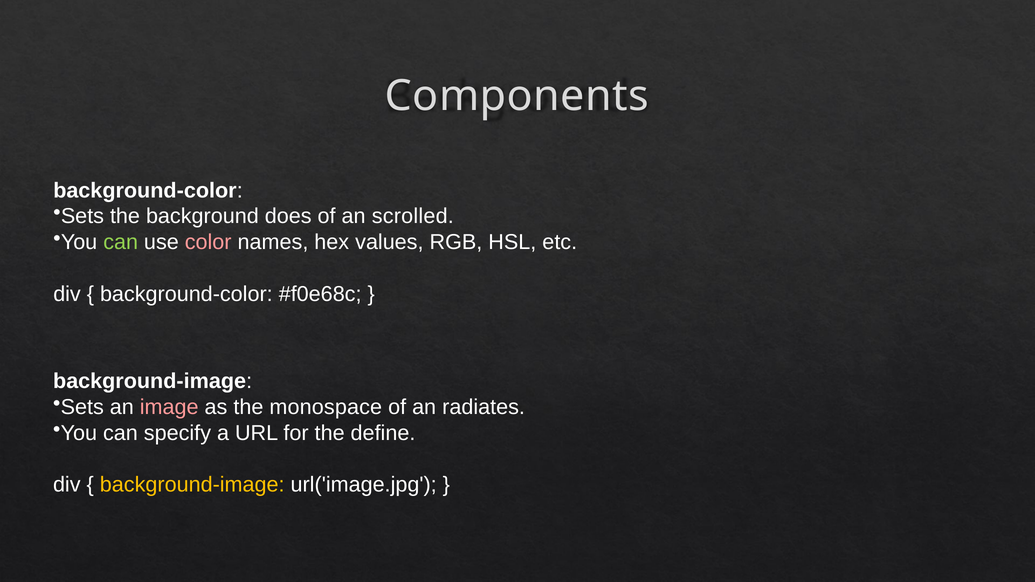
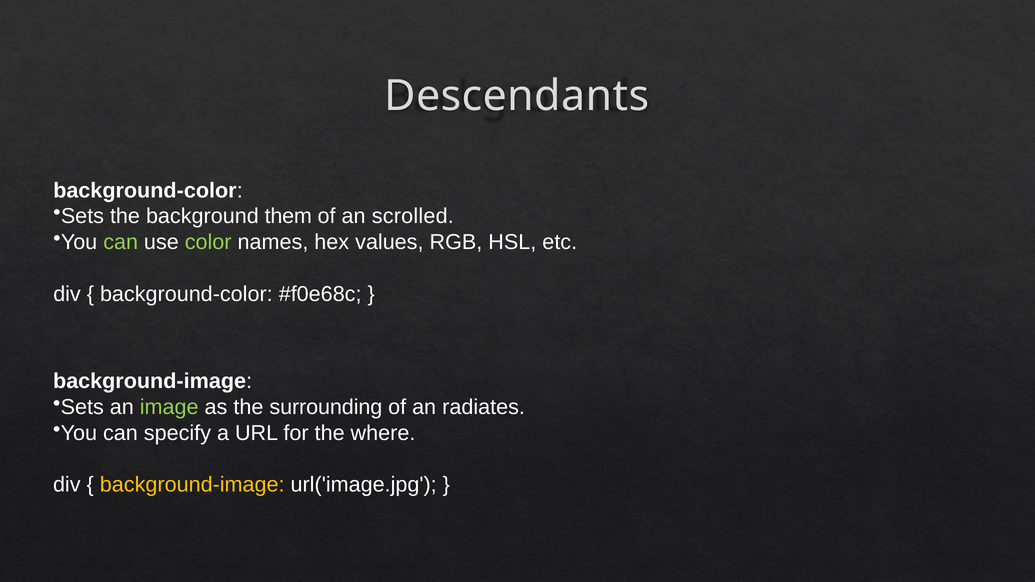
Components: Components -> Descendants
does: does -> them
color colour: pink -> light green
image colour: pink -> light green
monospace: monospace -> surrounding
define: define -> where
